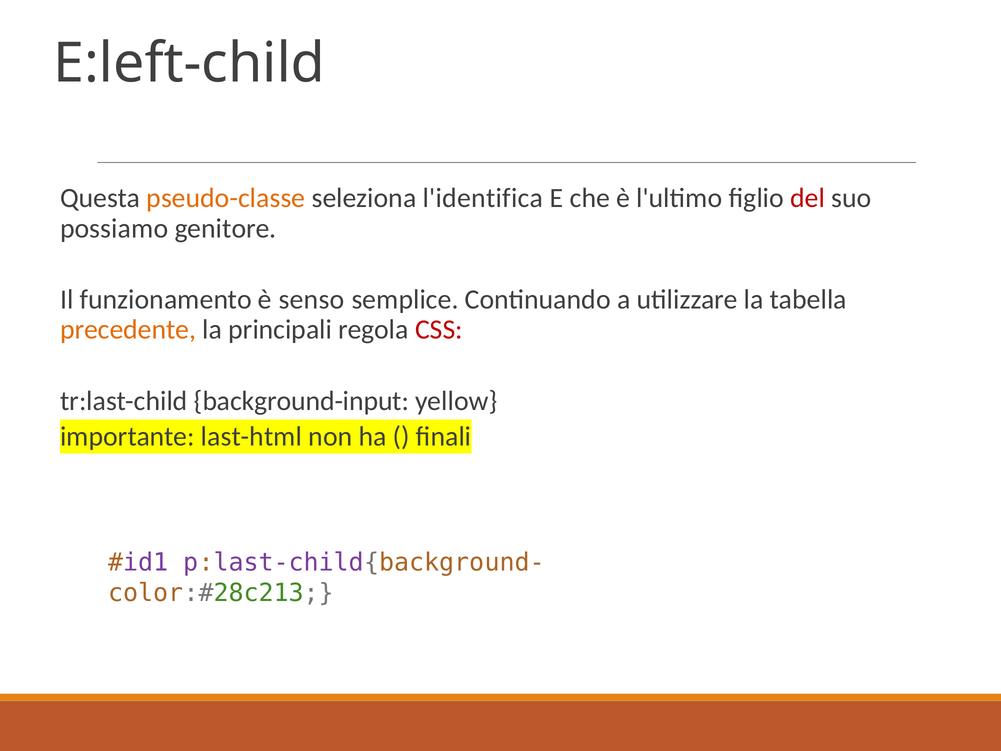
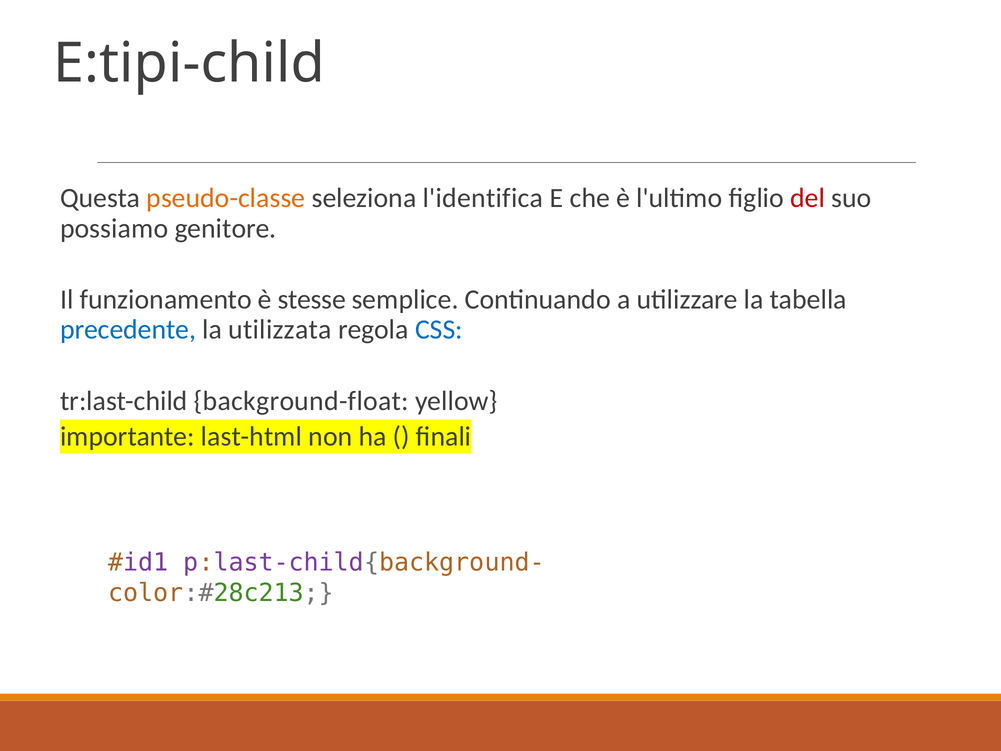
E:left-child: E:left-child -> E:tipi-child
senso: senso -> stesse
precedente colour: orange -> blue
principali: principali -> utilizzata
CSS colour: red -> blue
background-input: background-input -> background-float
